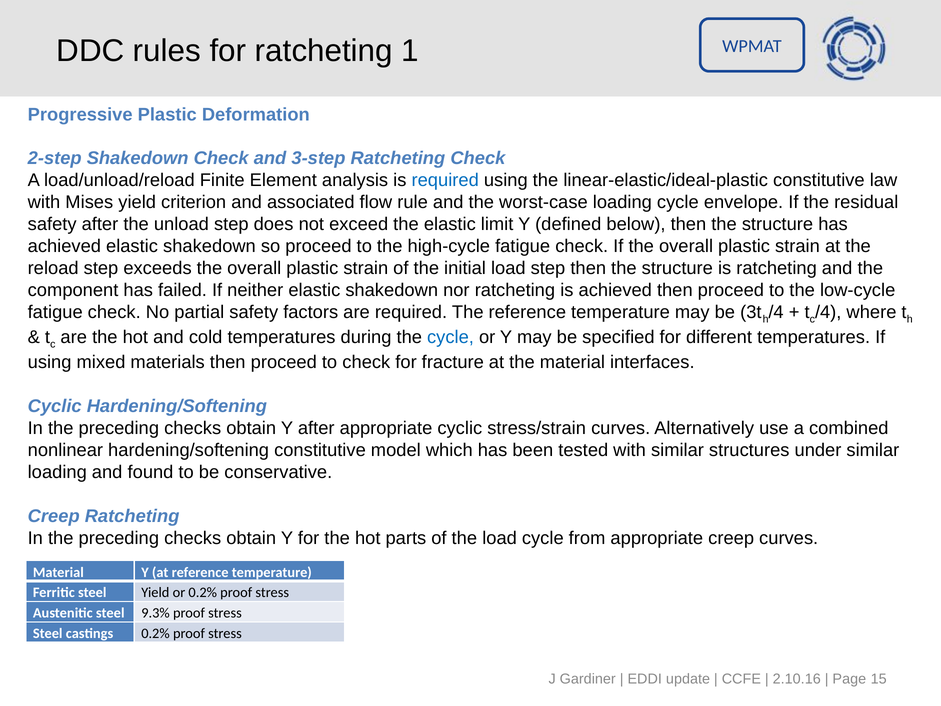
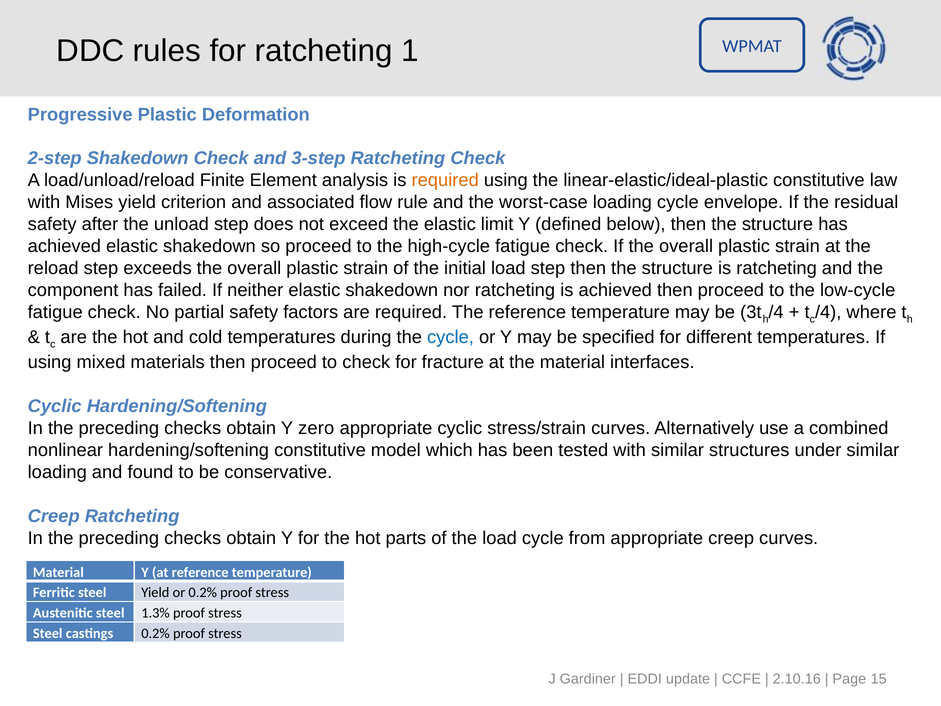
required at (445, 180) colour: blue -> orange
Y after: after -> zero
9.3%: 9.3% -> 1.3%
